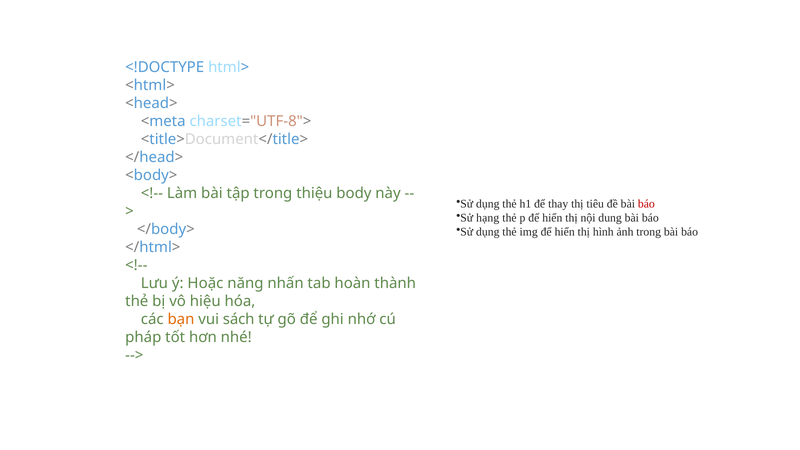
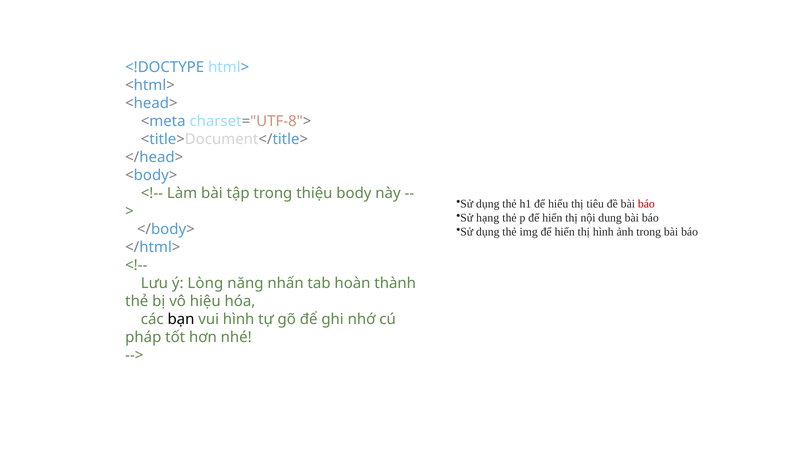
thay: thay -> hiểu
Hoặc: Hoặc -> Lòng
bạn colour: orange -> black
vui sách: sách -> hình
